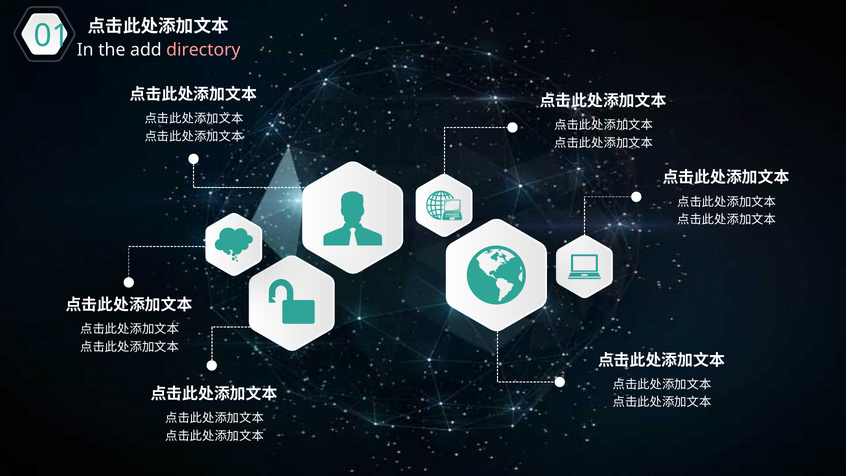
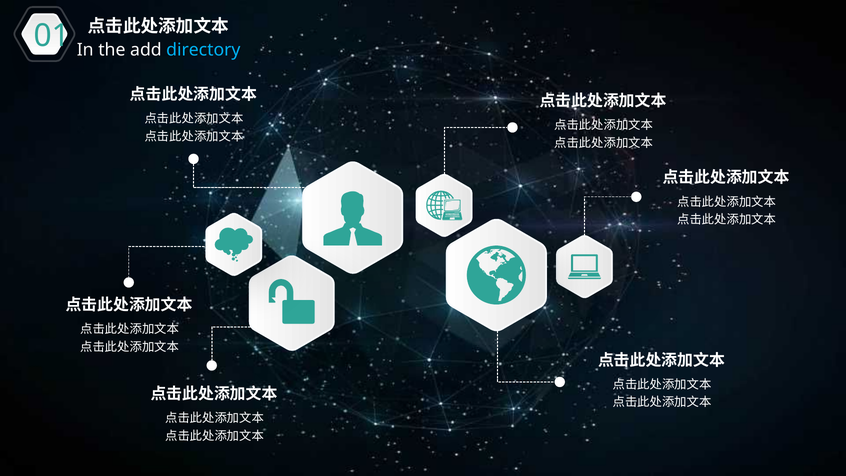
directory colour: pink -> light blue
